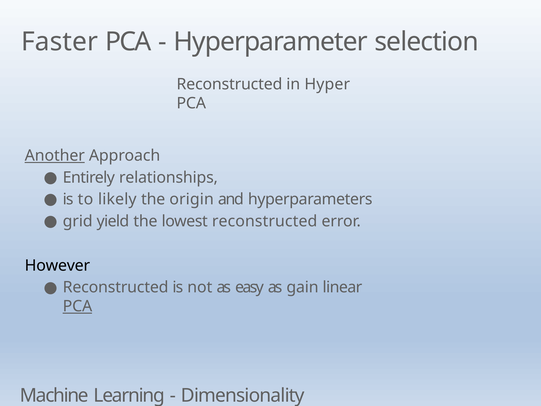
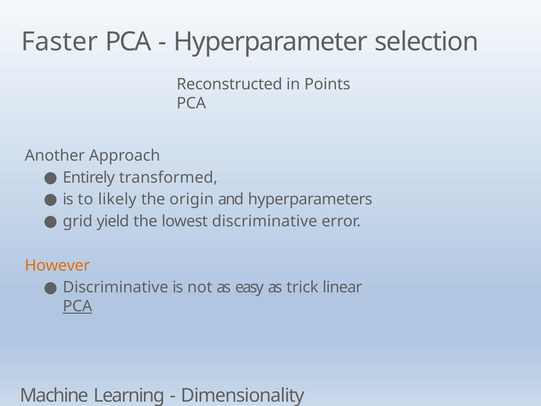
Hyper: Hyper -> Points
Another underline: present -> none
relationships: relationships -> transformed
lowest reconstructed: reconstructed -> discriminative
However colour: black -> orange
Reconstructed at (116, 287): Reconstructed -> Discriminative
gain: gain -> trick
